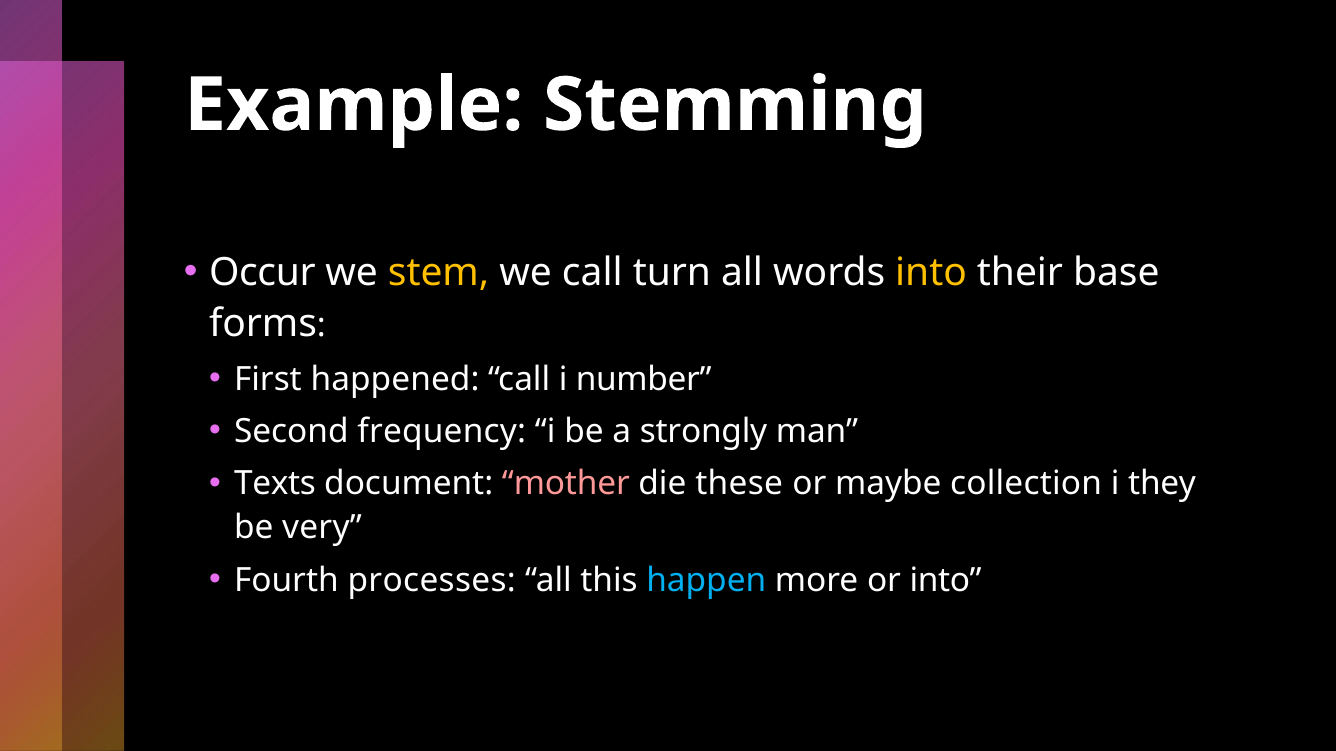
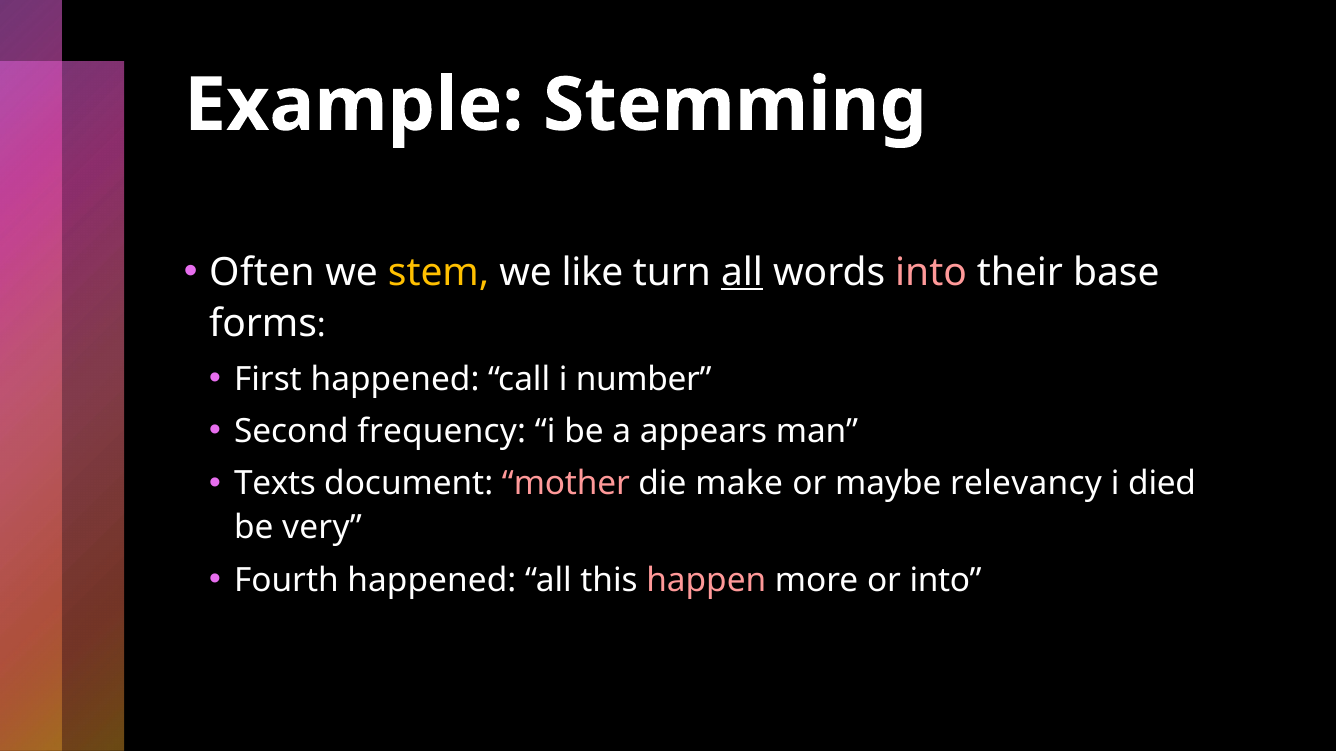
Occur: Occur -> Often
we call: call -> like
all at (742, 272) underline: none -> present
into at (931, 272) colour: yellow -> pink
strongly: strongly -> appears
these: these -> make
collection: collection -> relevancy
they: they -> died
Fourth processes: processes -> happened
happen colour: light blue -> pink
